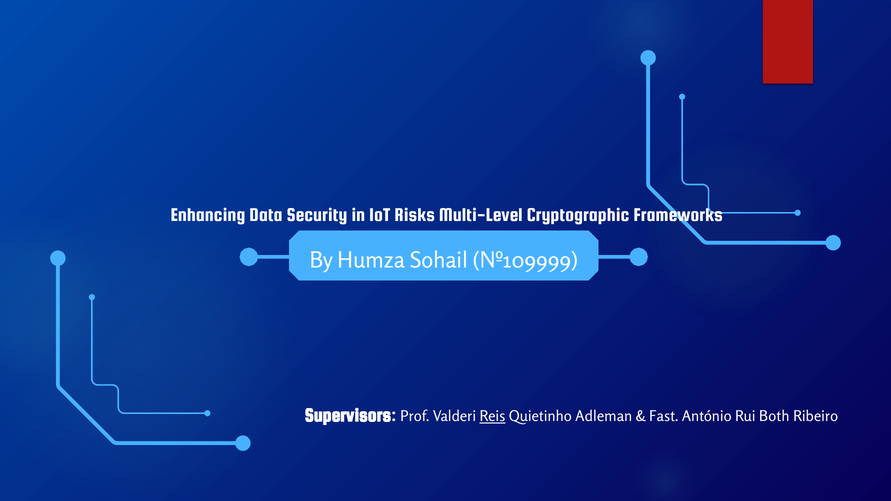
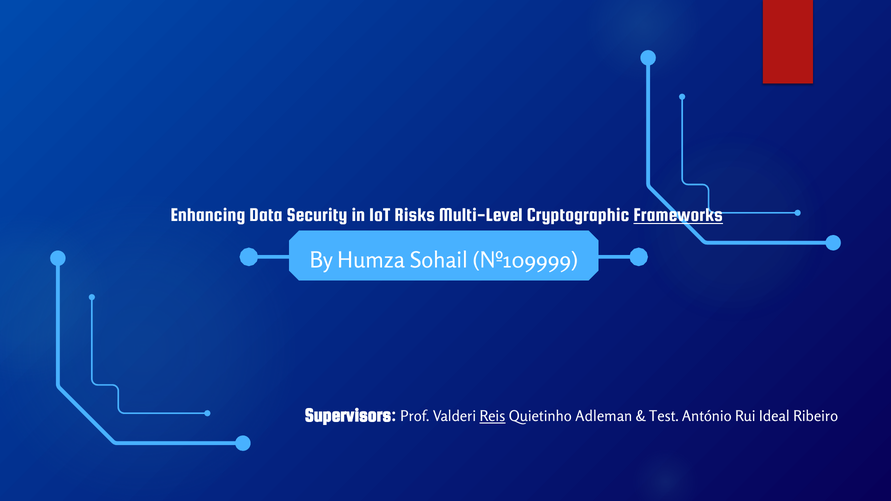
Frameworks underline: none -> present
Fast: Fast -> Test
Both: Both -> Ideal
